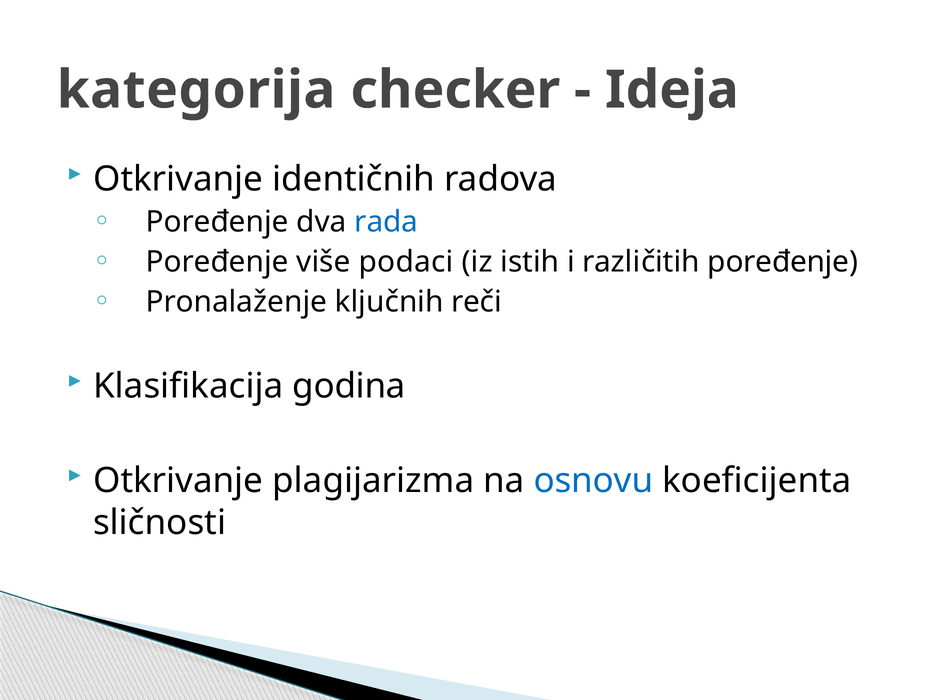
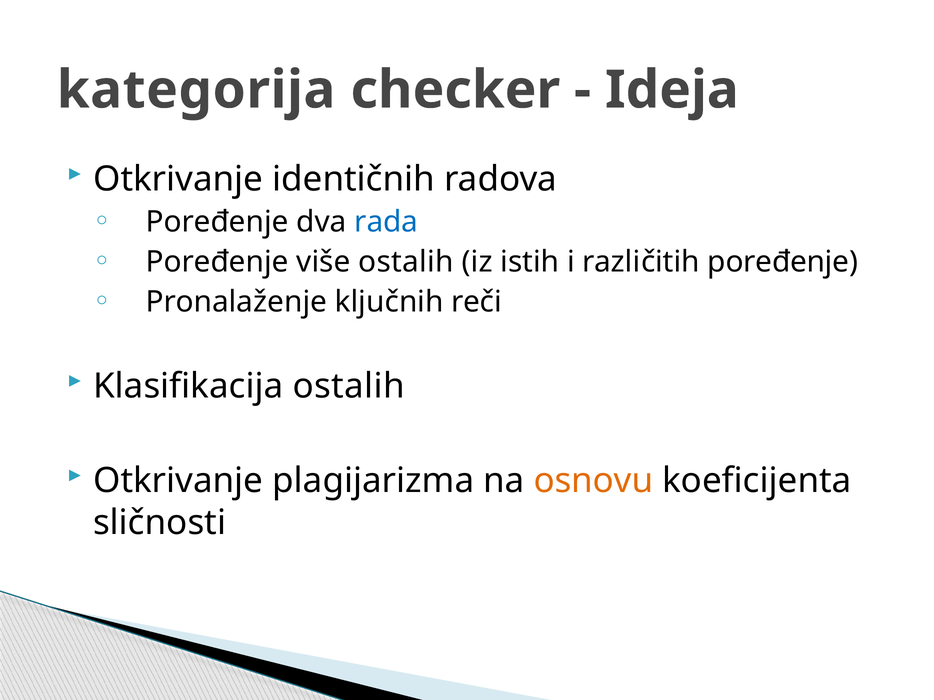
više podaci: podaci -> ostalih
Klasifikacija godina: godina -> ostalih
osnovu colour: blue -> orange
